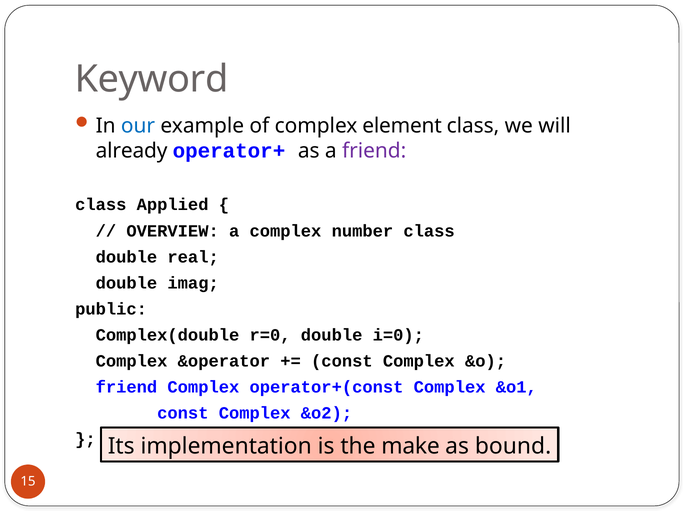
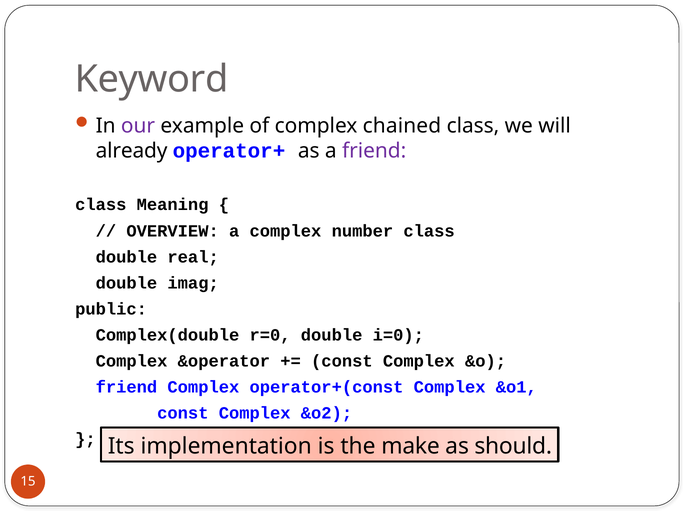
our colour: blue -> purple
element: element -> chained
Applied: Applied -> Meaning
bound: bound -> should
